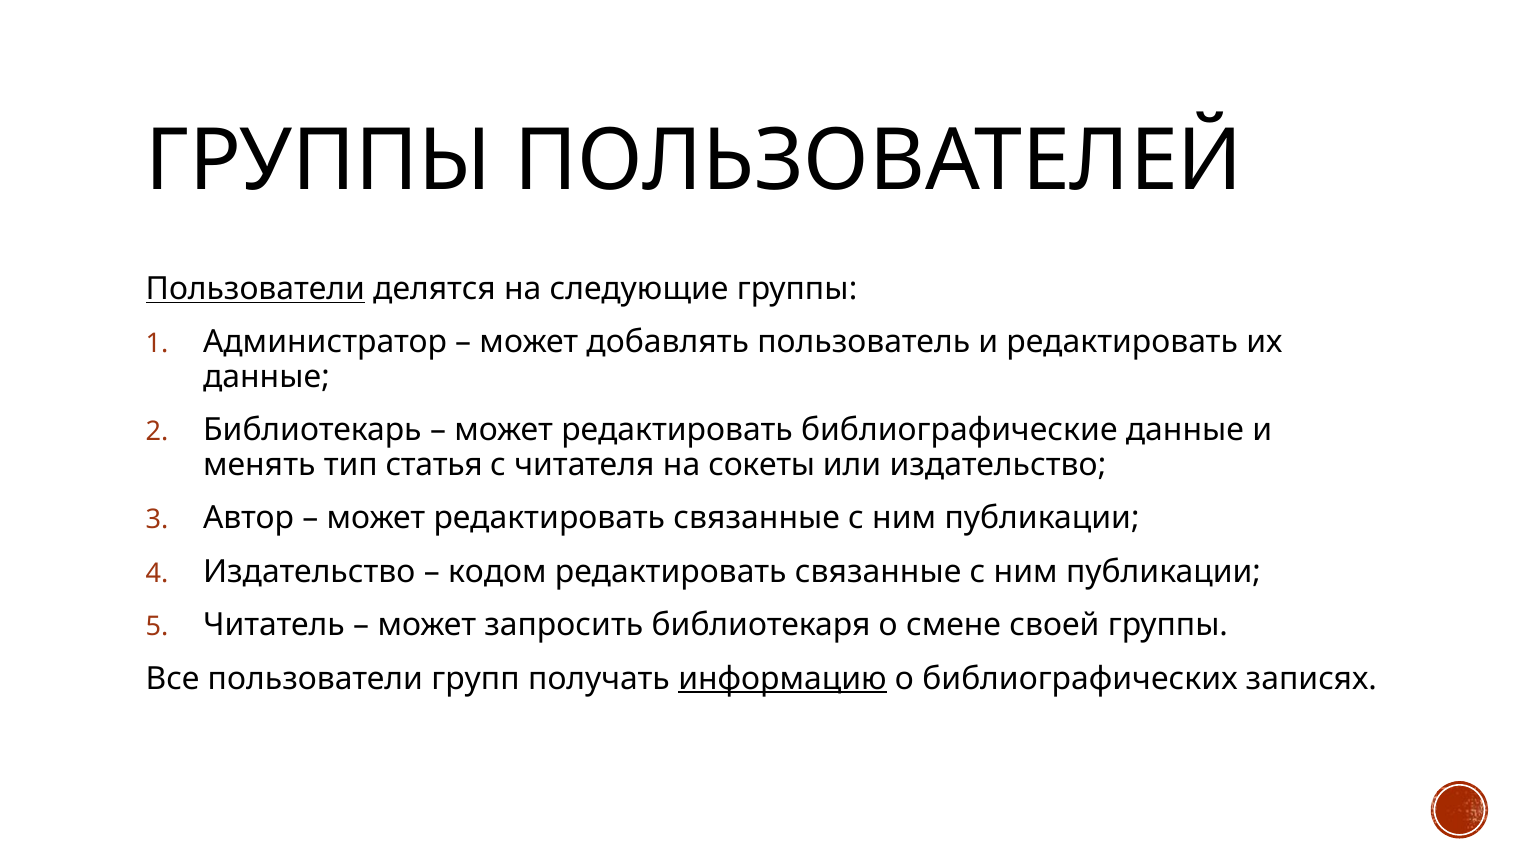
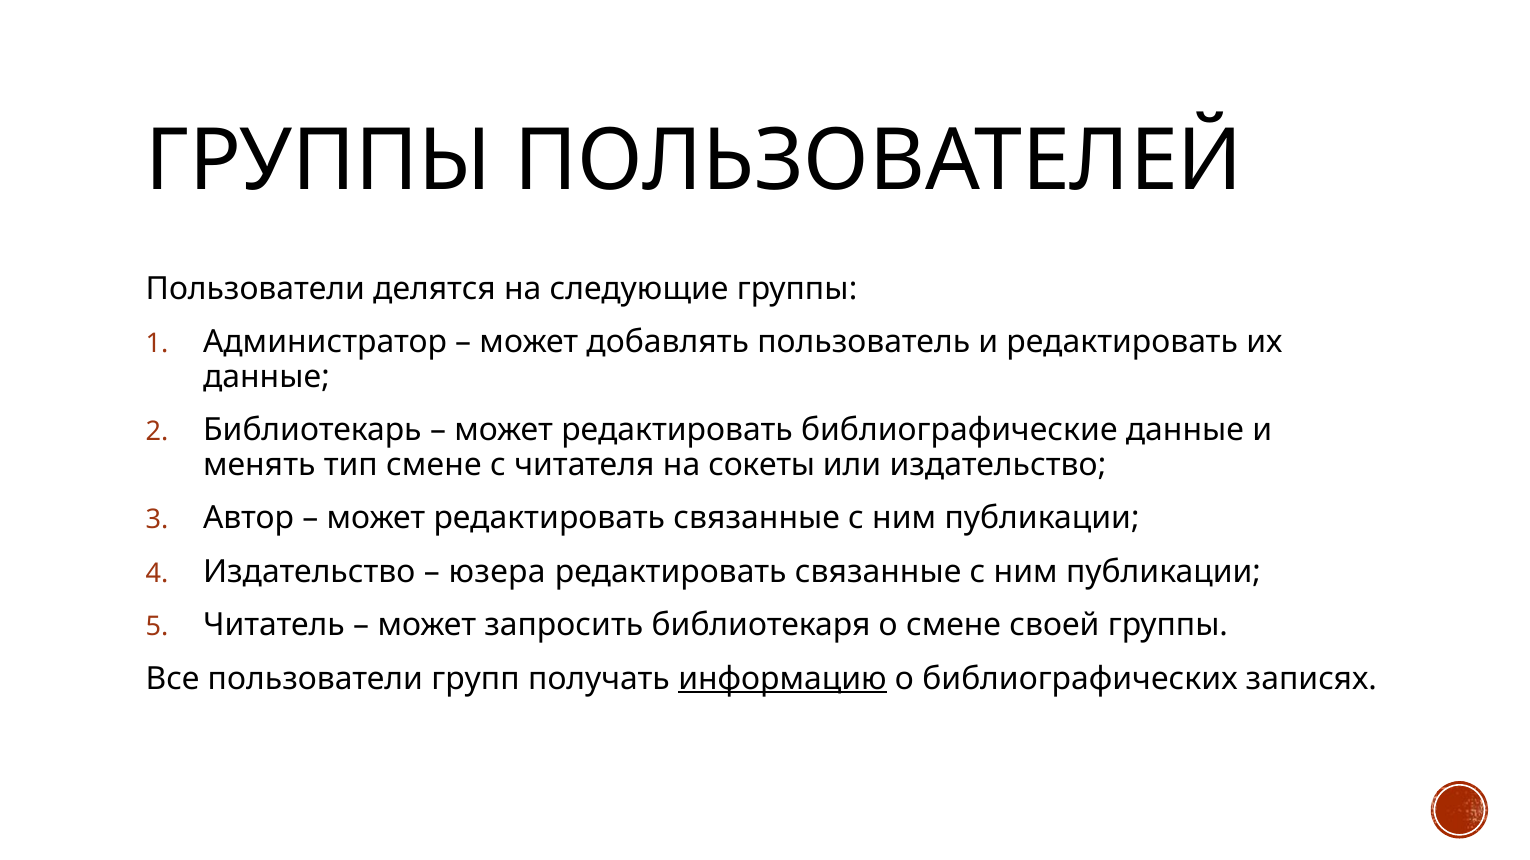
Пользователи at (255, 289) underline: present -> none
тип статья: статья -> смене
кодом: кодом -> юзера
